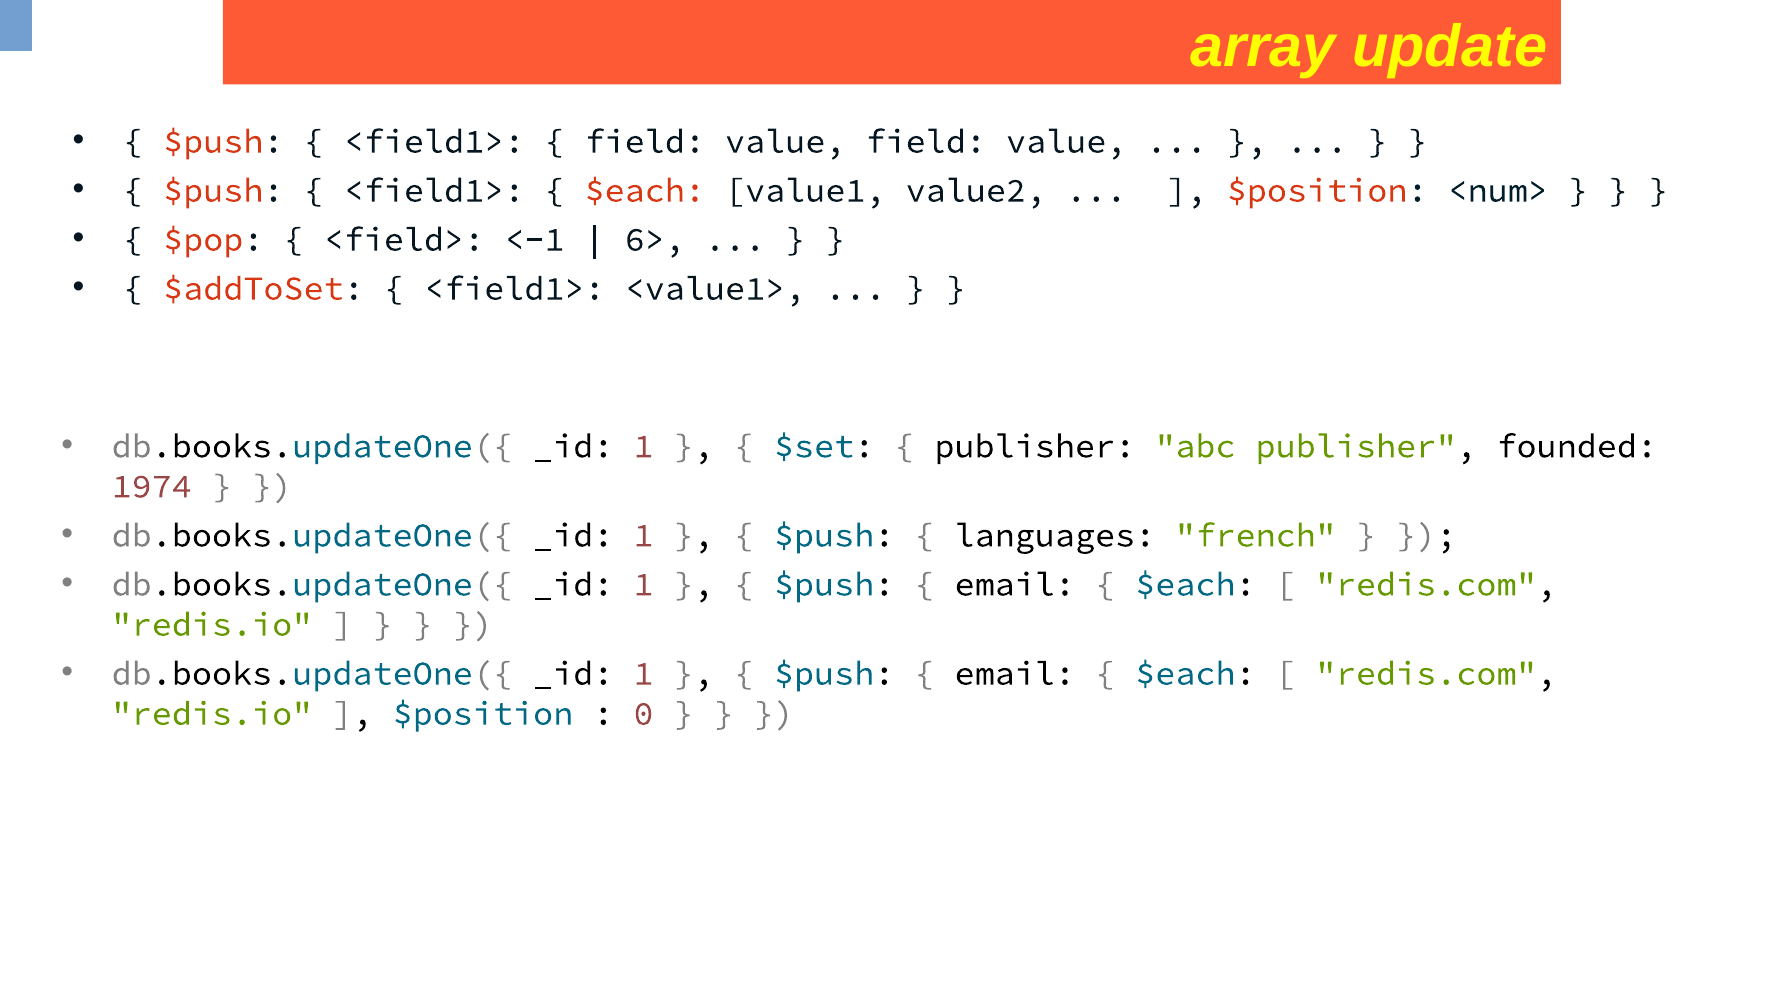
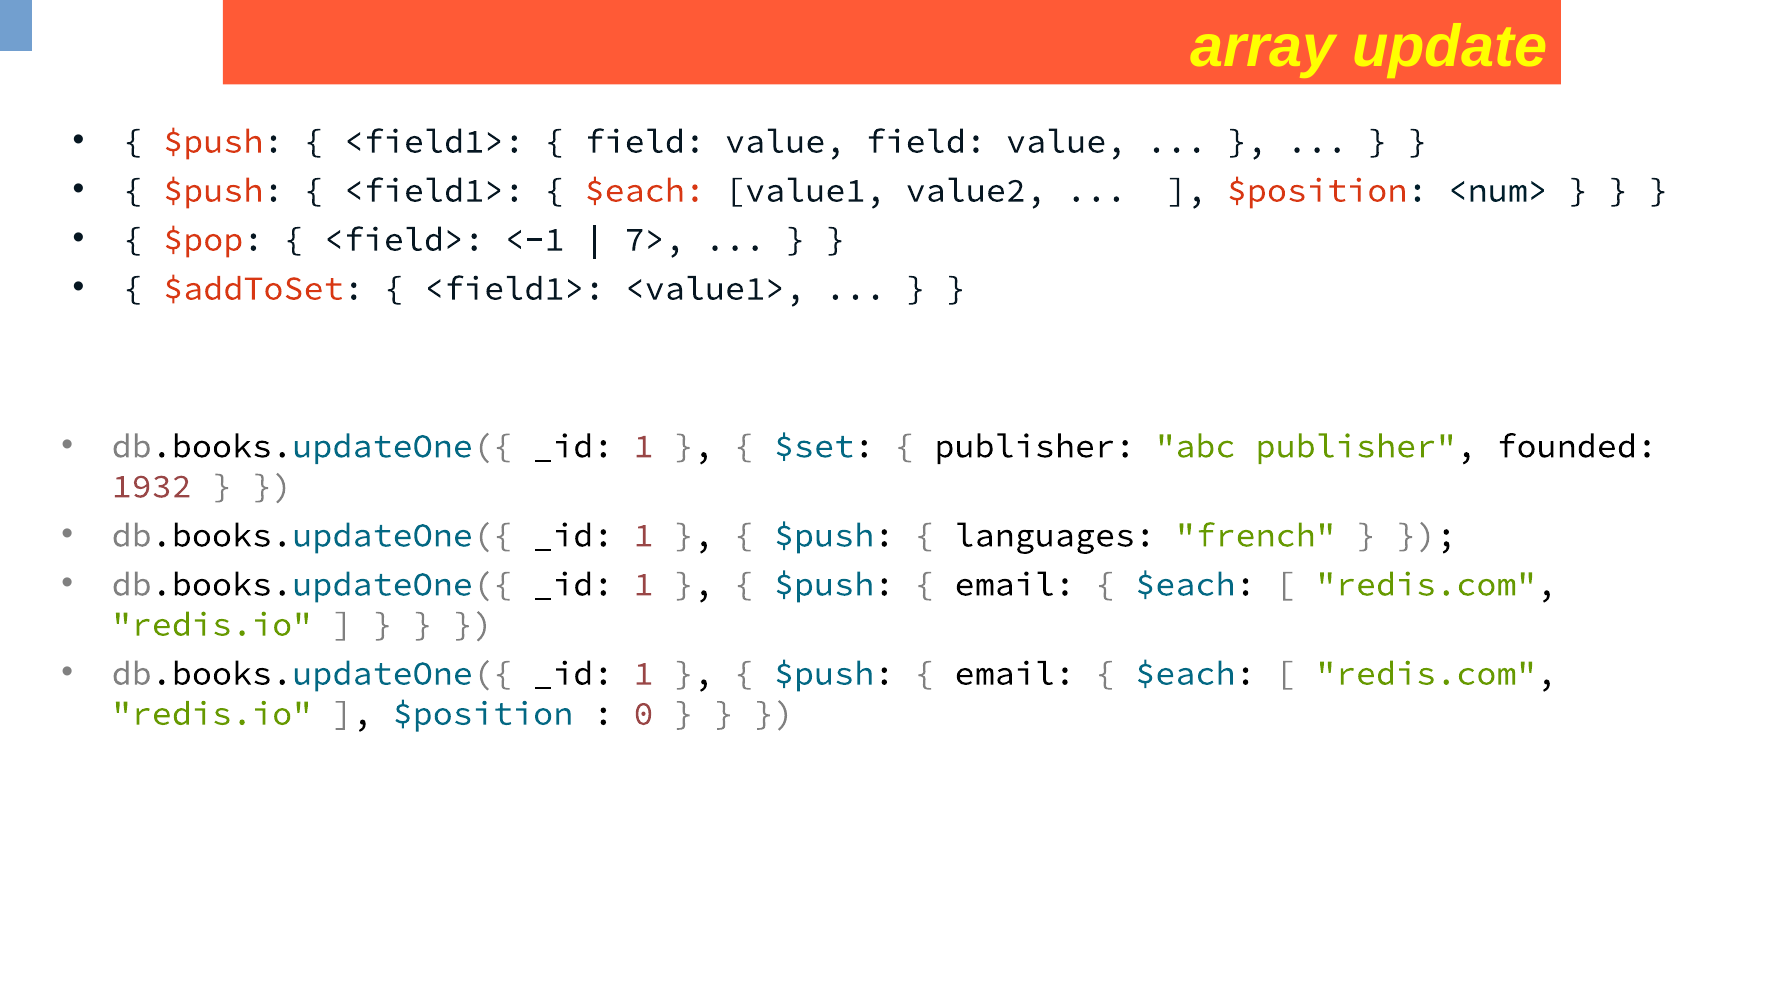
6>: 6> -> 7>
1974: 1974 -> 1932
